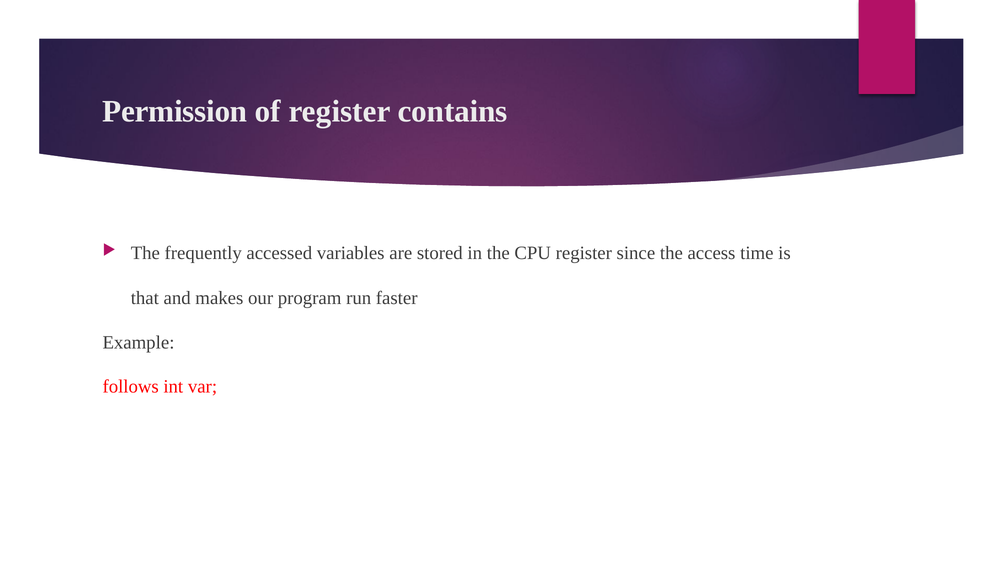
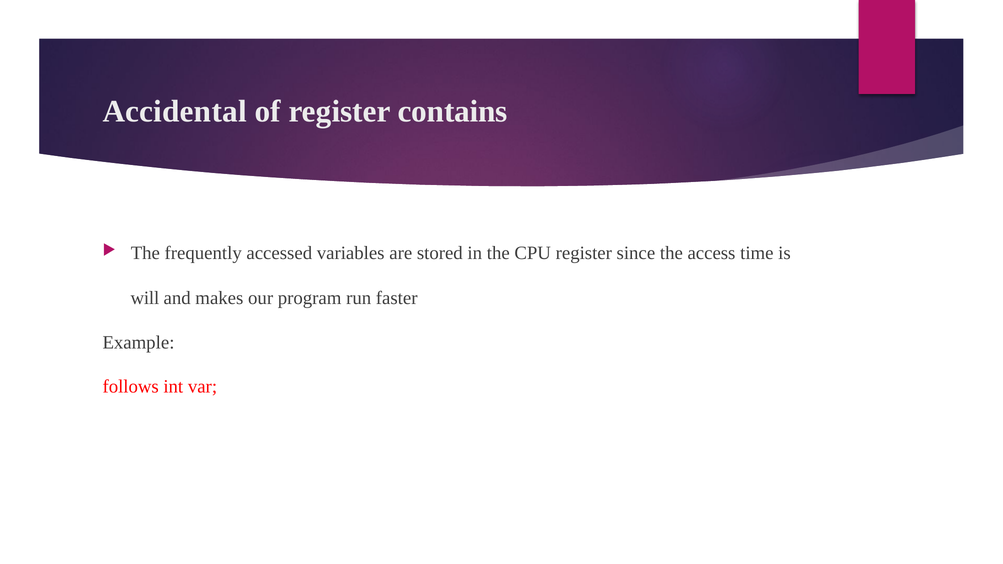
Permission: Permission -> Accidental
that: that -> will
